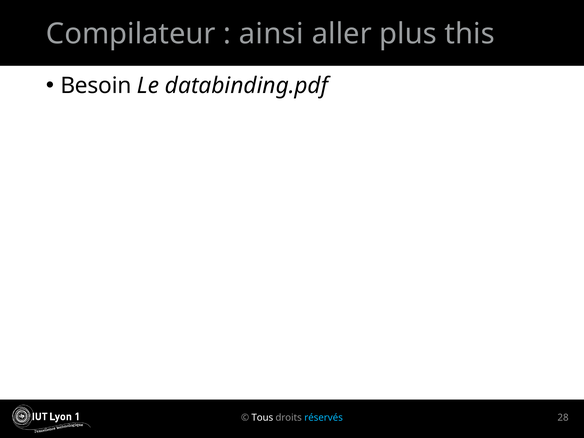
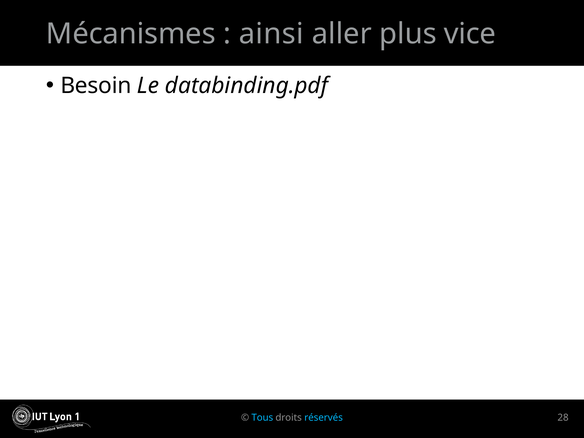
Compilateur: Compilateur -> Mécanismes
this: this -> vice
Tous colour: white -> light blue
